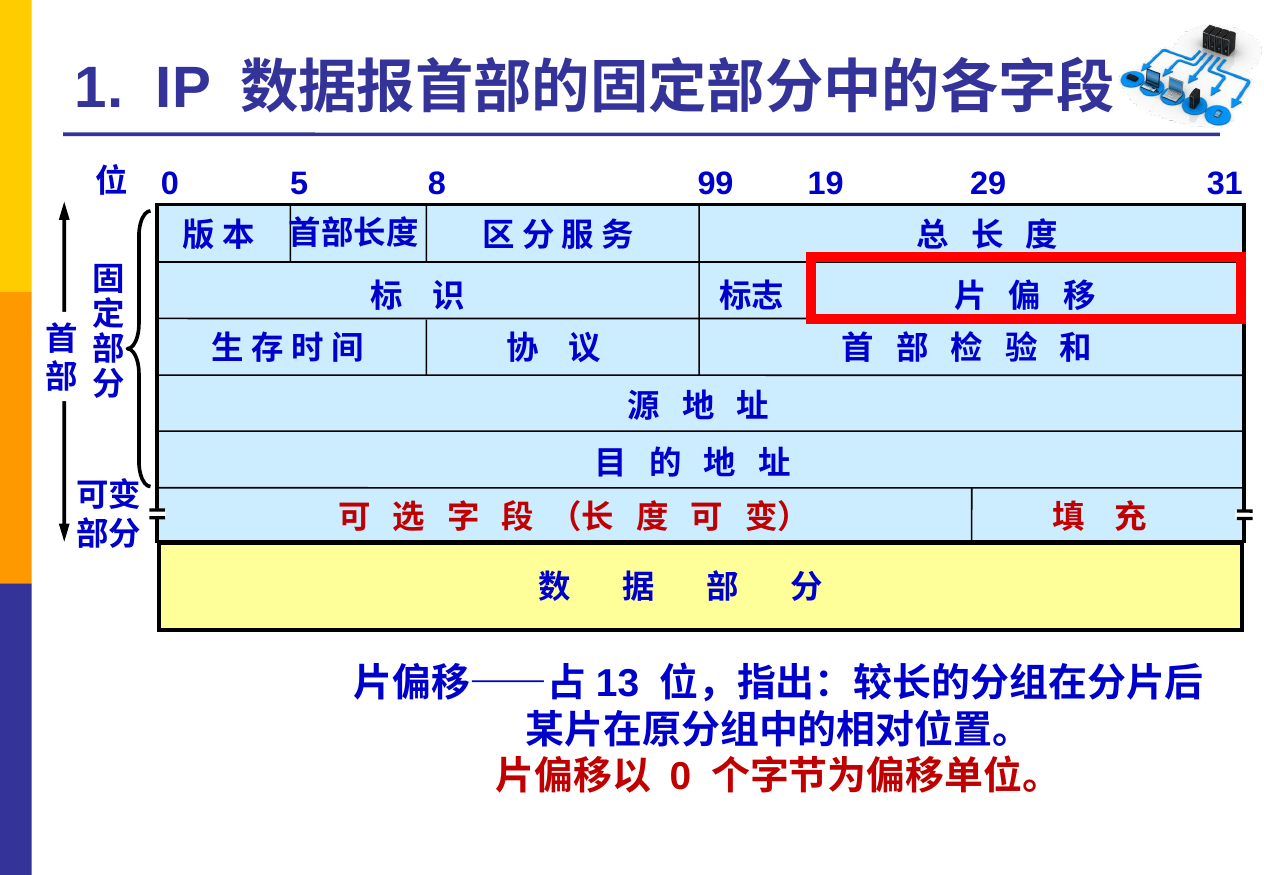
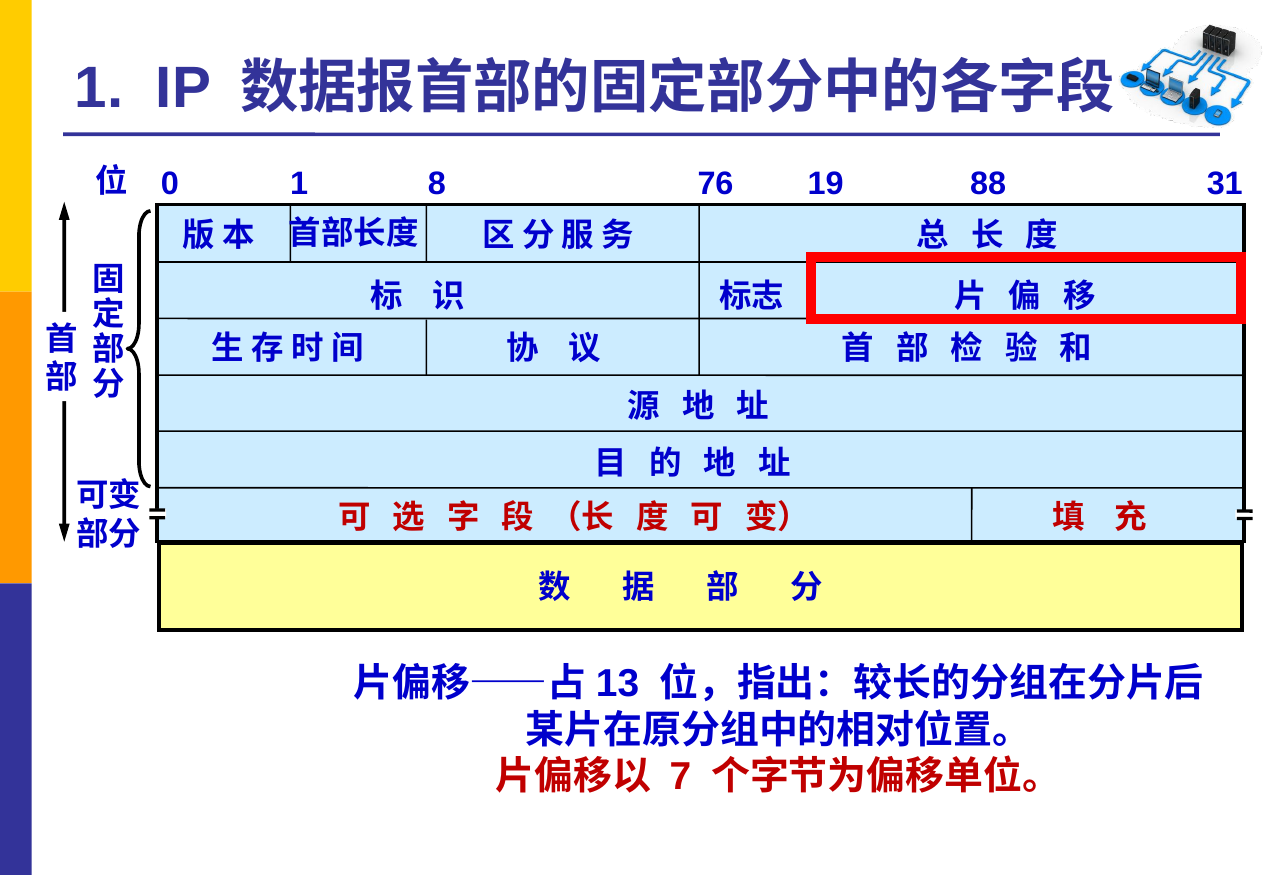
0 5: 5 -> 1
99: 99 -> 76
29: 29 -> 88
0 at (680, 777): 0 -> 7
